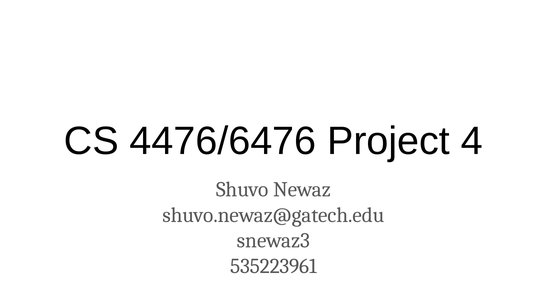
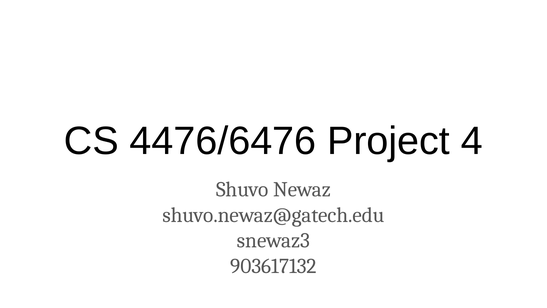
535223961: 535223961 -> 903617132
